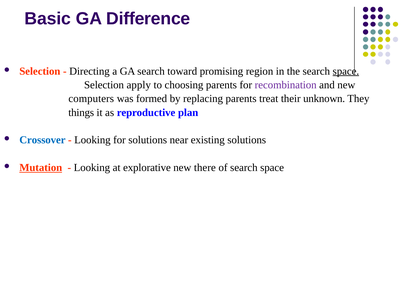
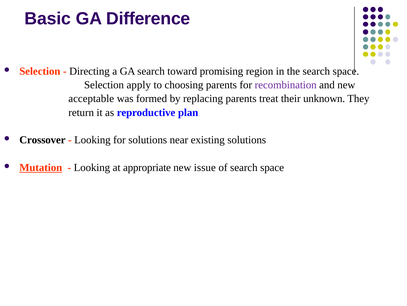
space at (346, 71) underline: present -> none
computers: computers -> acceptable
things: things -> return
Crossover colour: blue -> black
explorative: explorative -> appropriate
there: there -> issue
